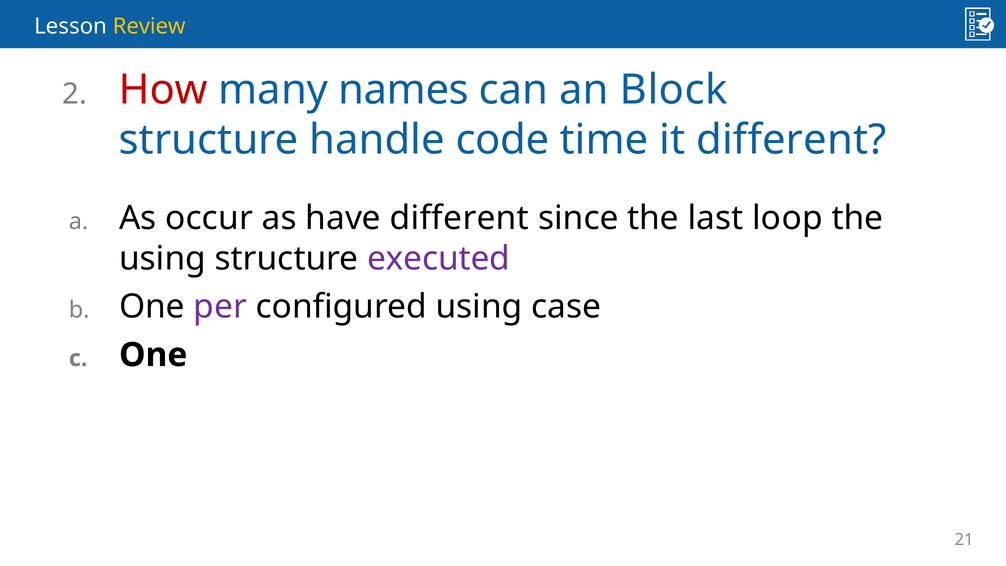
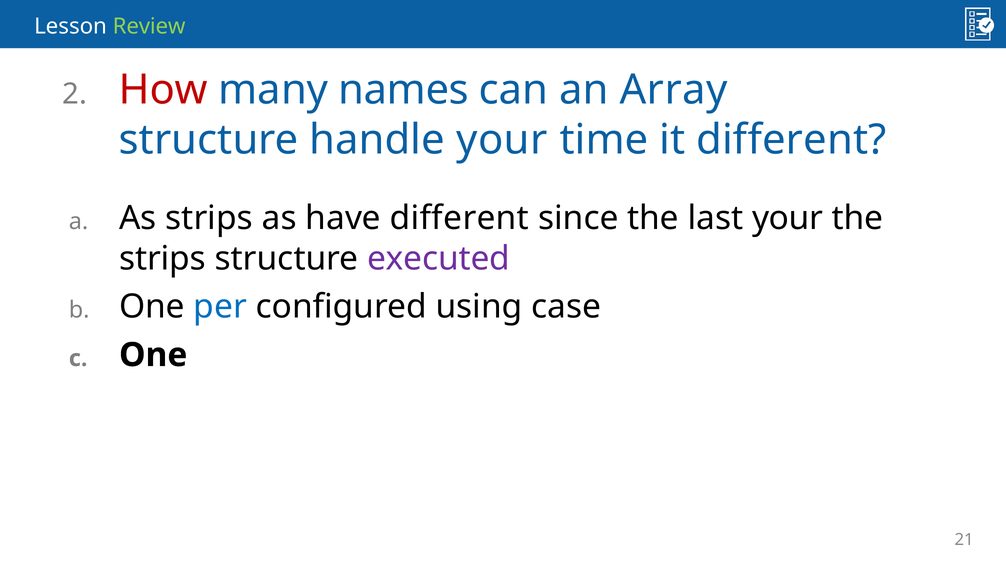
Review colour: yellow -> light green
Block: Block -> Array
handle code: code -> your
As occur: occur -> strips
last loop: loop -> your
using at (162, 258): using -> strips
per colour: purple -> blue
